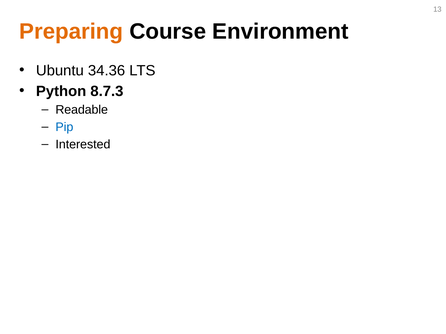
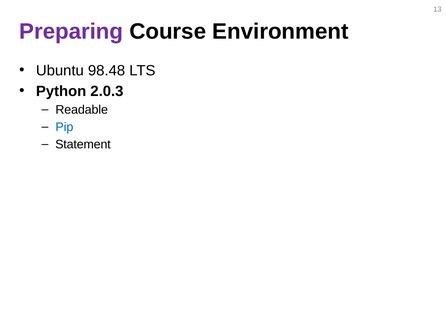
Preparing colour: orange -> purple
34.36: 34.36 -> 98.48
8.7.3: 8.7.3 -> 2.0.3
Interested: Interested -> Statement
